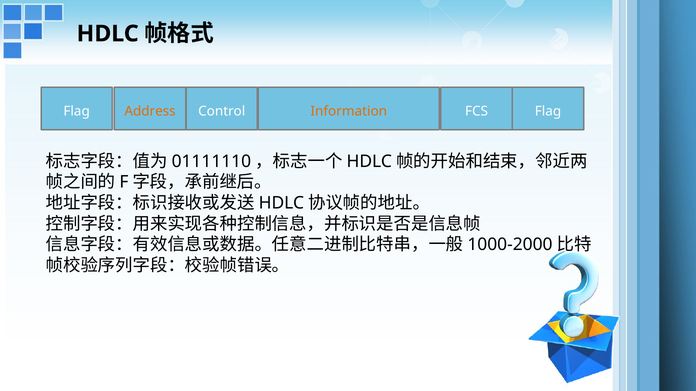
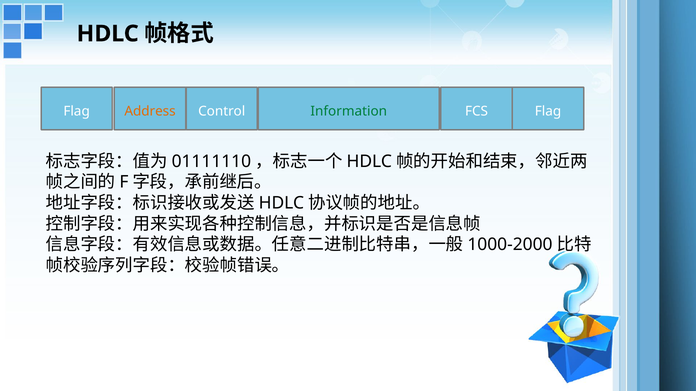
Information colour: orange -> green
